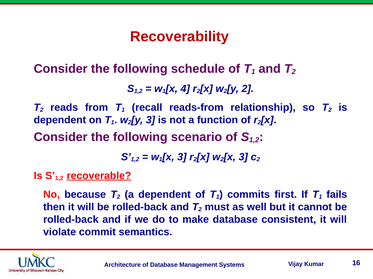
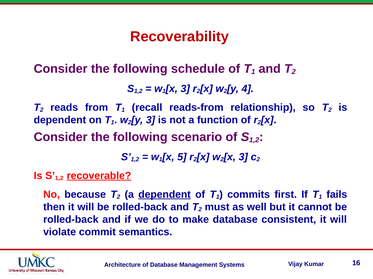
4 at (185, 89): 4 -> 3
2 at (248, 89): 2 -> 4
3 at (182, 157): 3 -> 5
dependent at (165, 195) underline: none -> present
